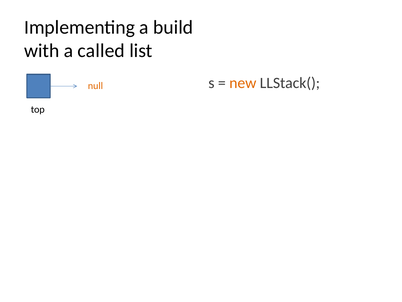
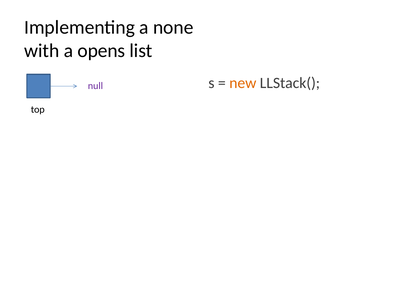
build: build -> none
called: called -> opens
null colour: orange -> purple
